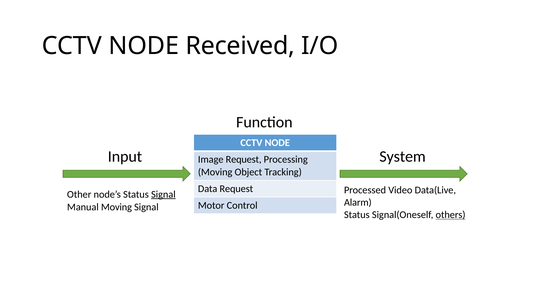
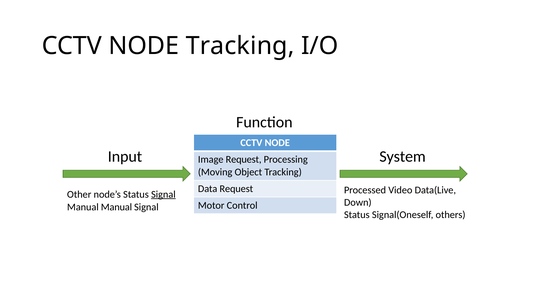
NODE Received: Received -> Tracking
Alarm: Alarm -> Down
Manual Moving: Moving -> Manual
others underline: present -> none
